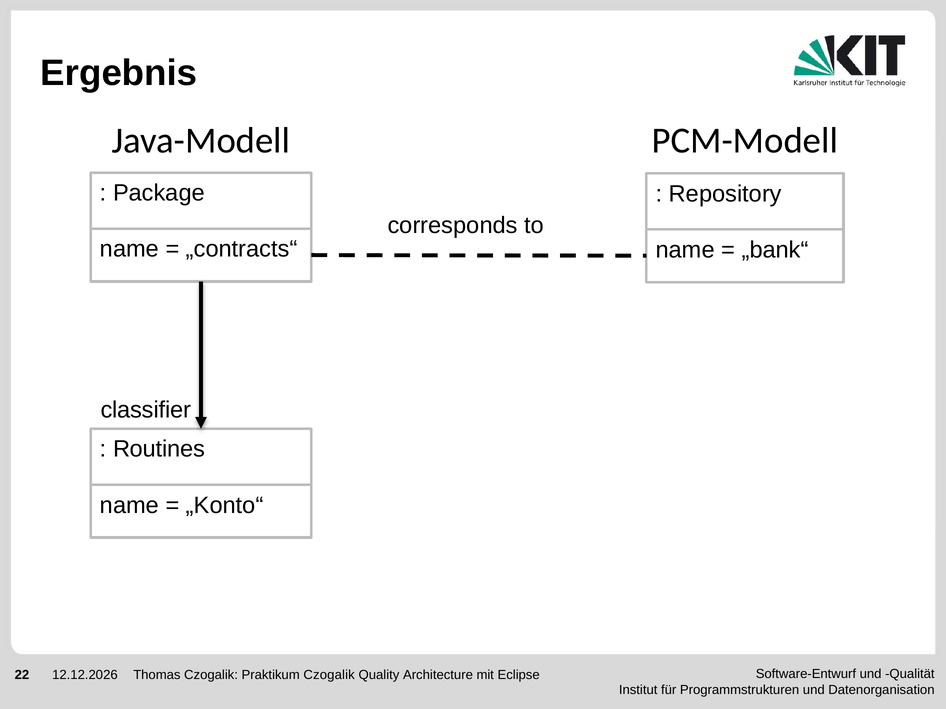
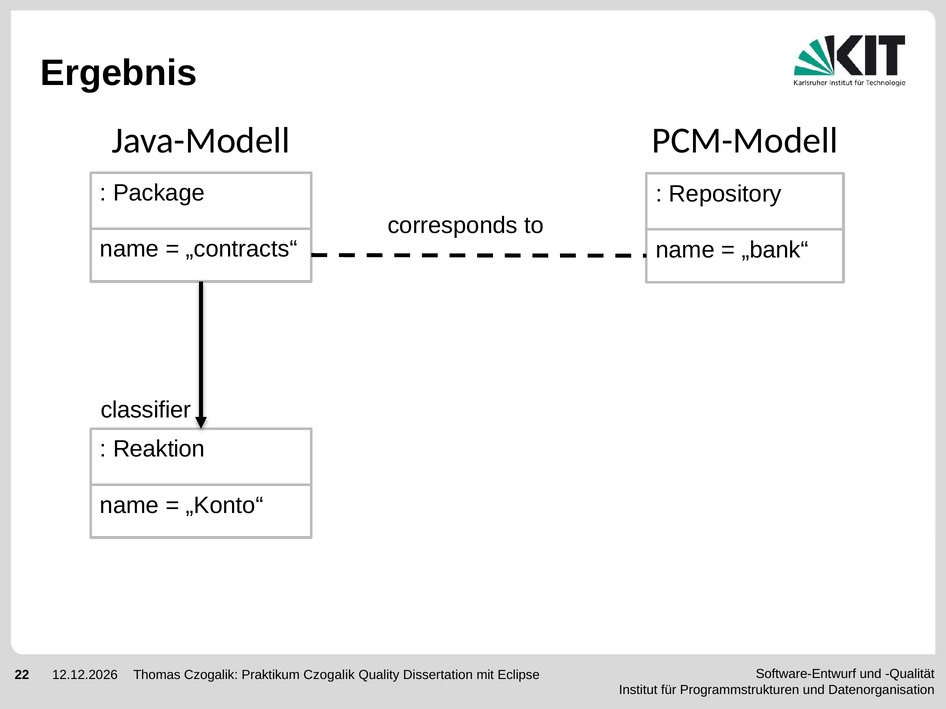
Routines: Routines -> Reaktion
Architecture: Architecture -> Dissertation
